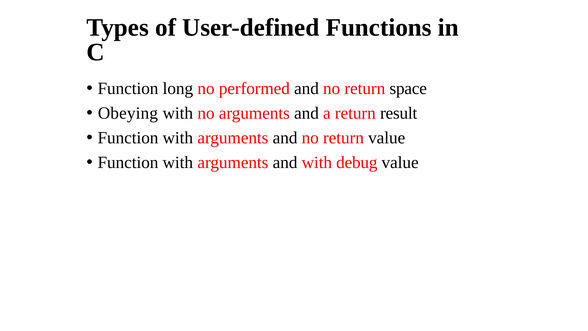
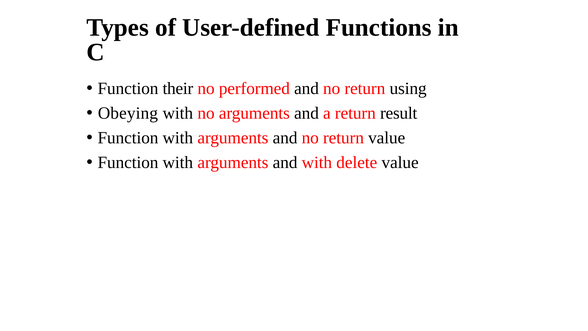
long: long -> their
space: space -> using
debug: debug -> delete
